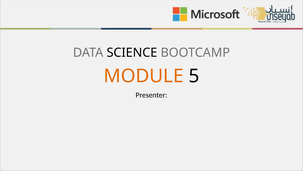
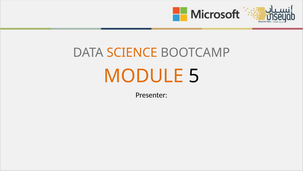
SCIENCE colour: black -> orange
